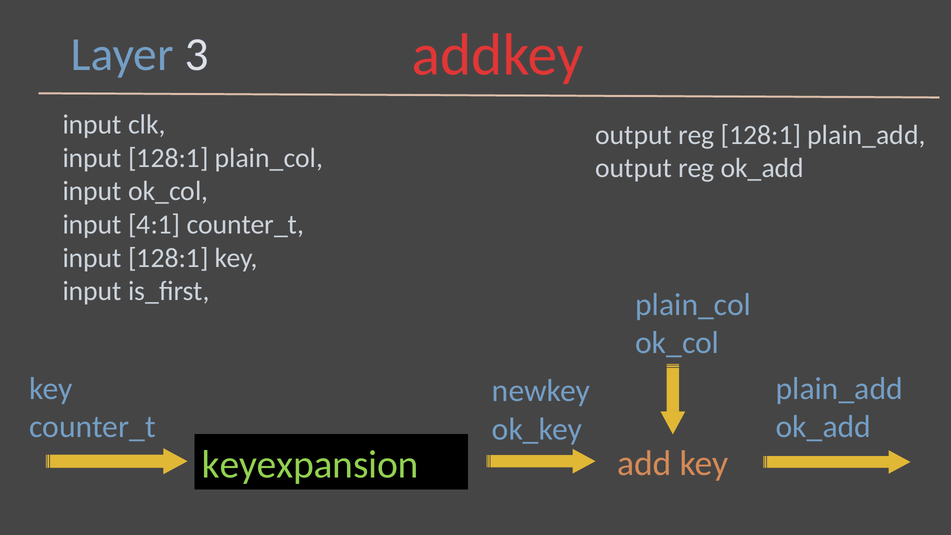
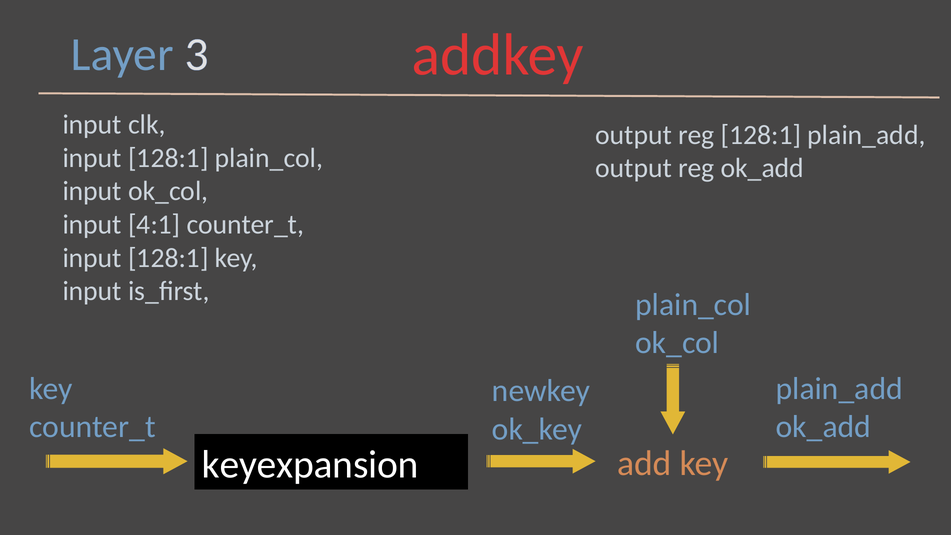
keyexpansion colour: light green -> white
